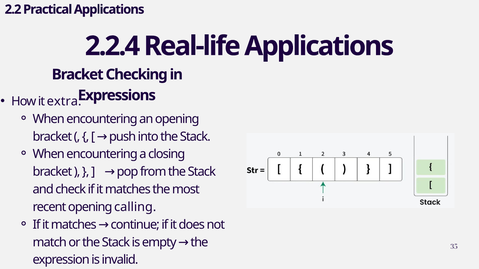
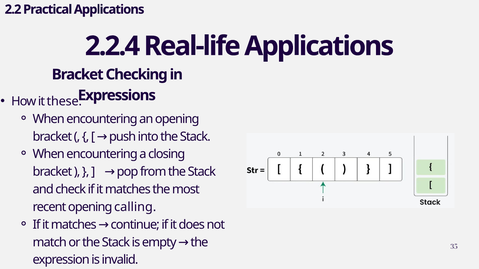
extra: extra -> these
